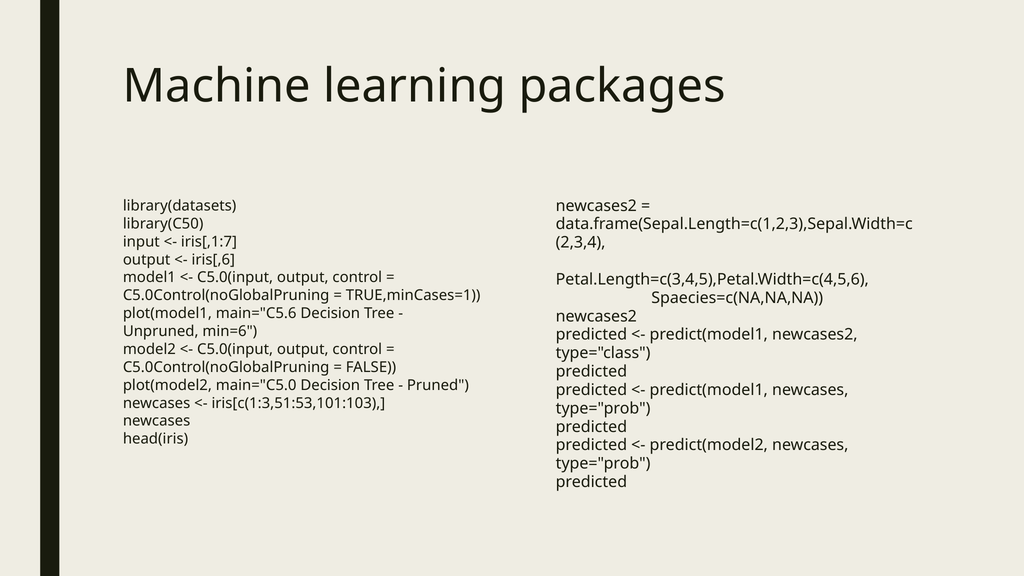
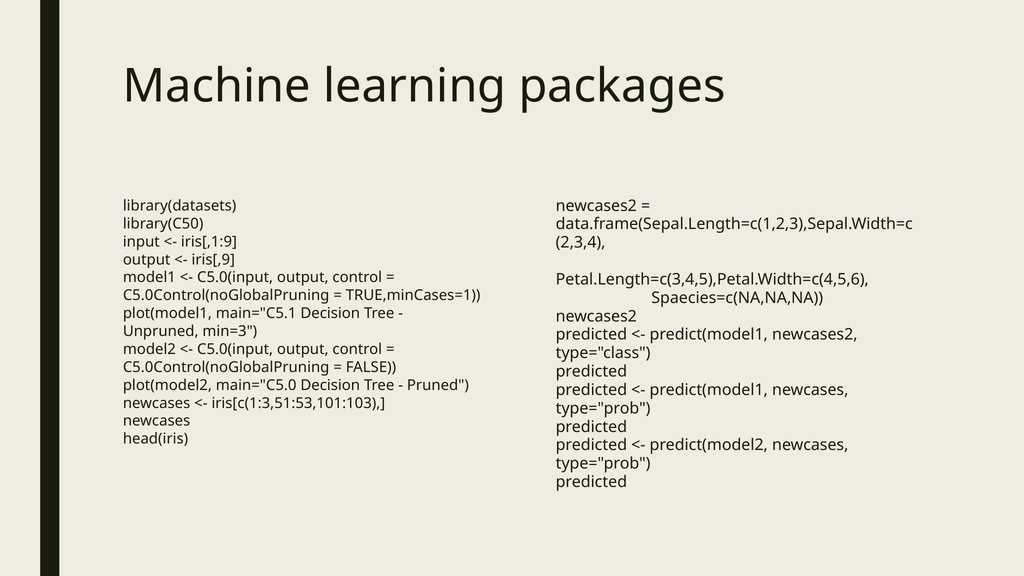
iris[,1:7: iris[,1:7 -> iris[,1:9
iris[,6: iris[,6 -> iris[,9
main="C5.6: main="C5.6 -> main="C5.1
min=6: min=6 -> min=3
